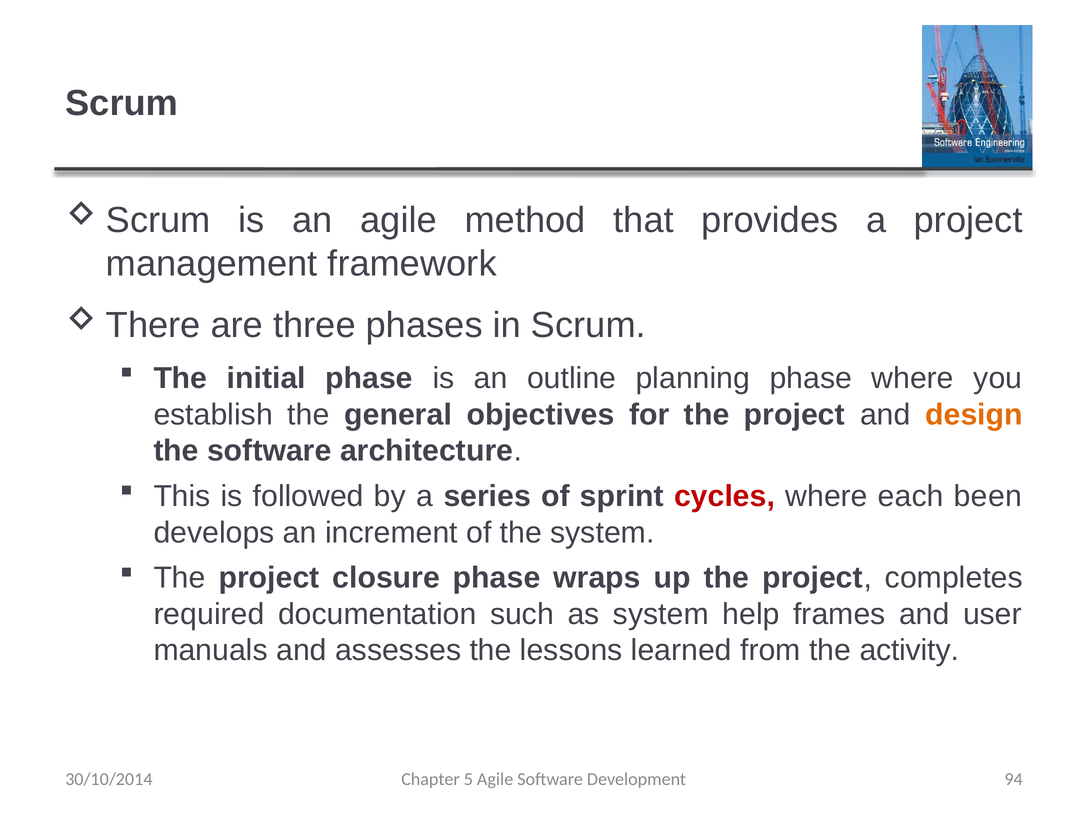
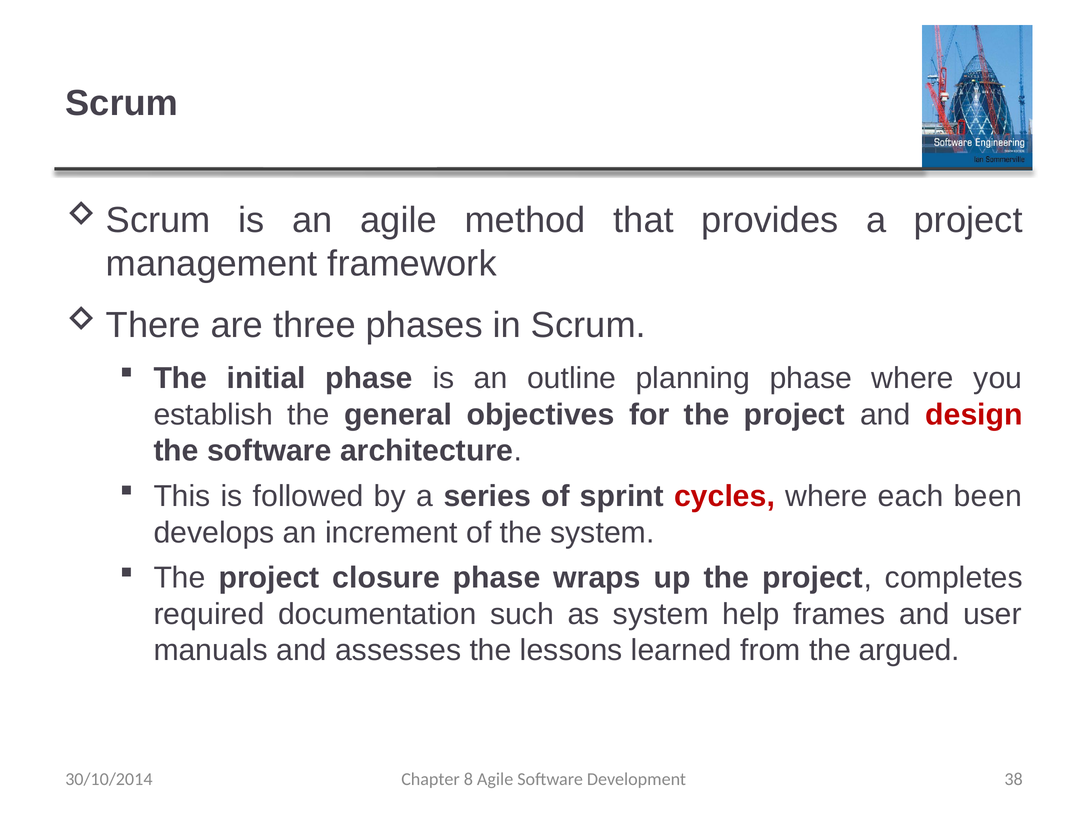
design colour: orange -> red
activity: activity -> argued
5: 5 -> 8
94: 94 -> 38
